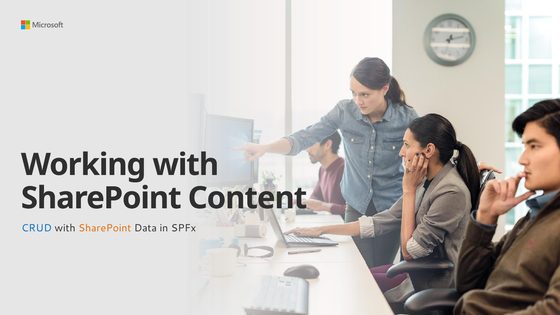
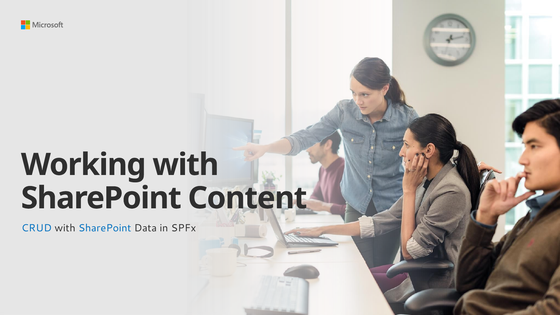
SharePoint at (105, 228) colour: orange -> blue
